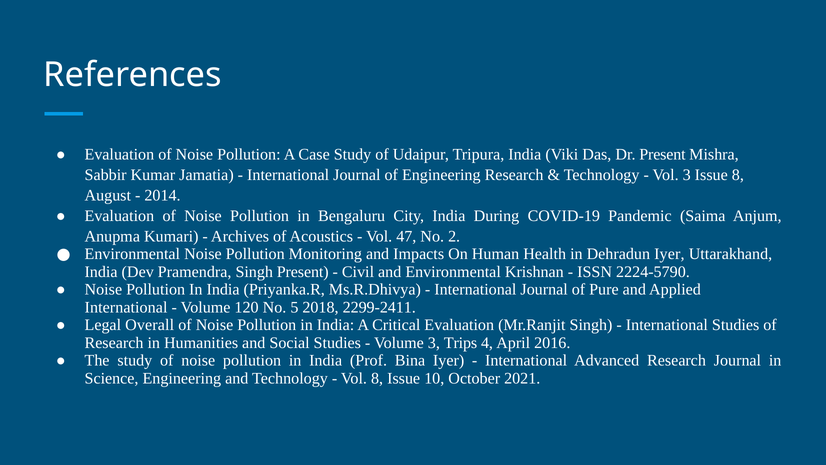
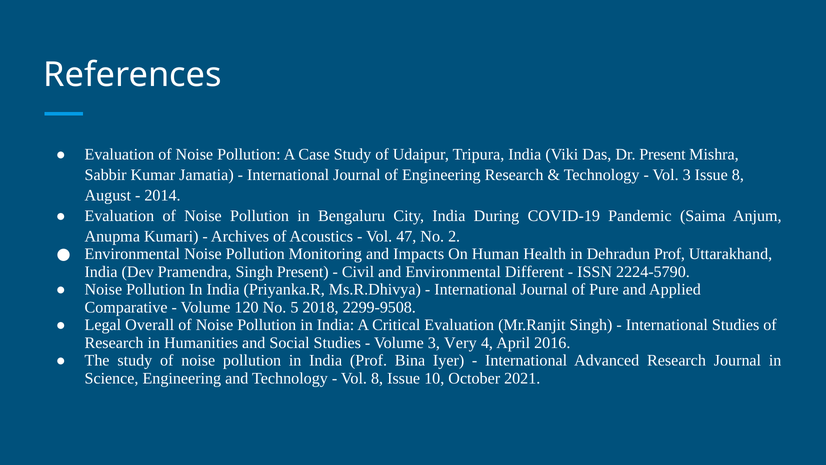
Dehradun Iyer: Iyer -> Prof
Krishnan: Krishnan -> Different
International at (126, 307): International -> Comparative
2299-2411: 2299-2411 -> 2299-9508
Trips: Trips -> Very
